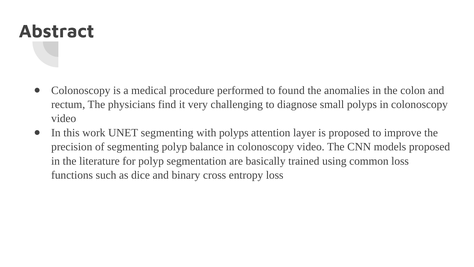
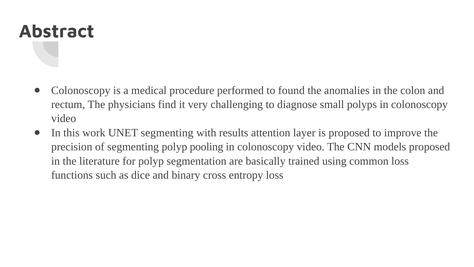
with polyps: polyps -> results
balance: balance -> pooling
